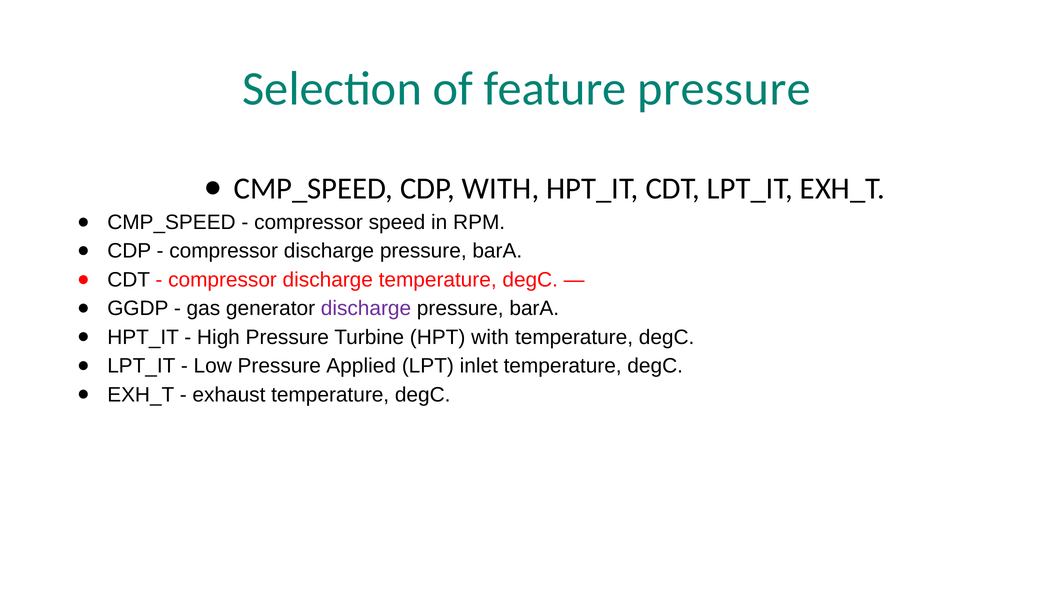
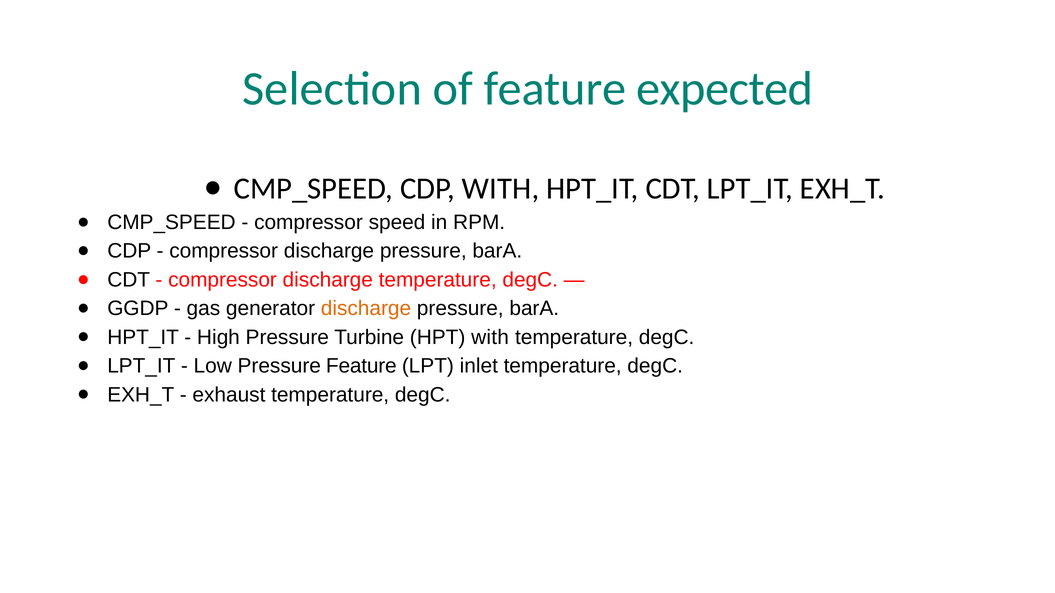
feature pressure: pressure -> expected
discharge at (366, 309) colour: purple -> orange
Pressure Applied: Applied -> Feature
